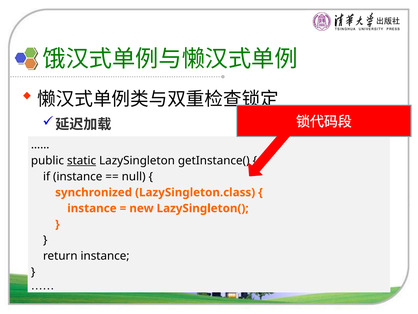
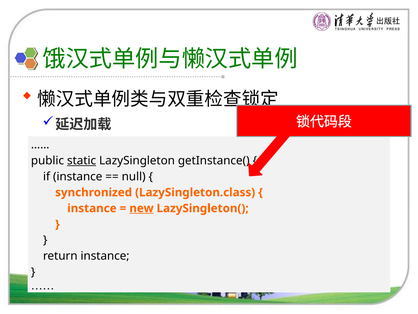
new underline: none -> present
